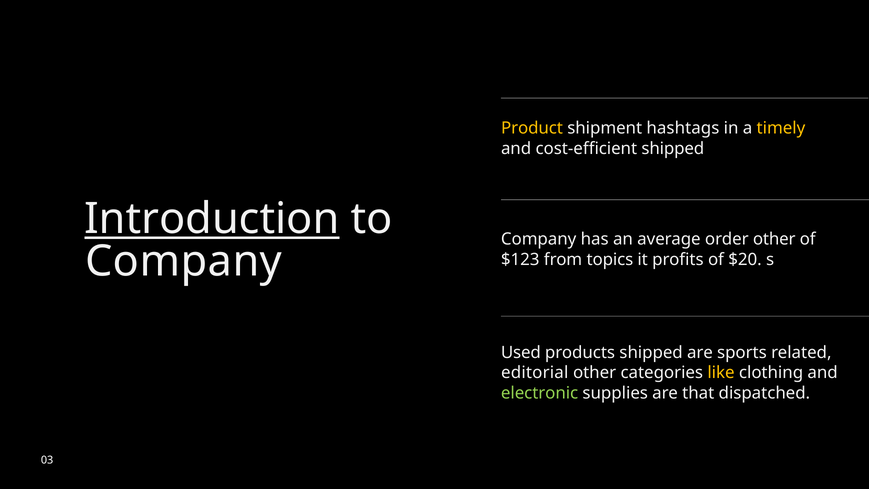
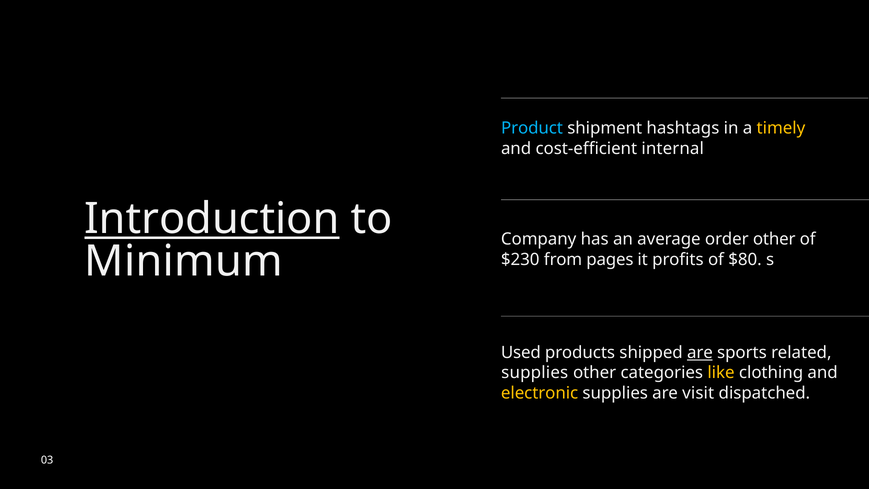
Product colour: yellow -> light blue
cost-efficient shipped: shipped -> internal
Company at (184, 261): Company -> Minimum
$123: $123 -> $230
topics: topics -> pages
$20: $20 -> $80
are at (700, 352) underline: none -> present
editorial at (535, 373): editorial -> supplies
electronic colour: light green -> yellow
that: that -> visit
